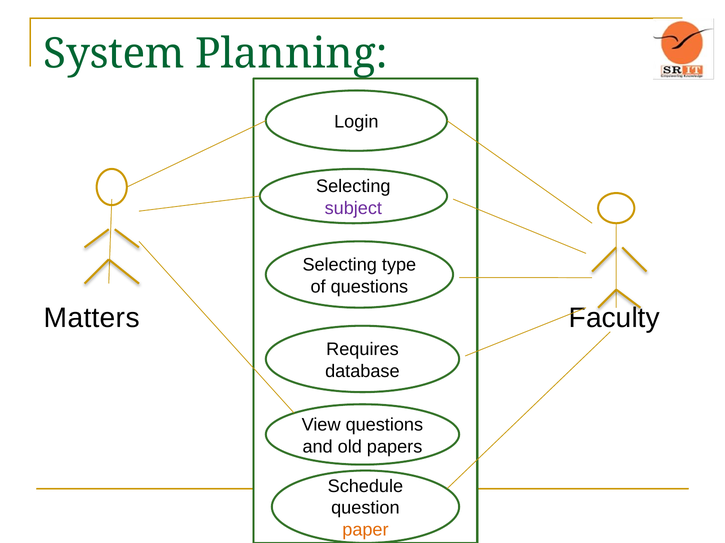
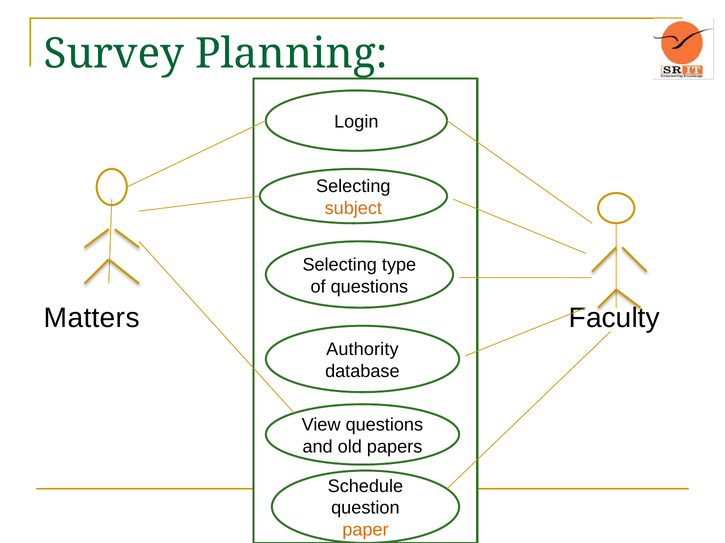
System: System -> Survey
subject colour: purple -> orange
Requires: Requires -> Authority
